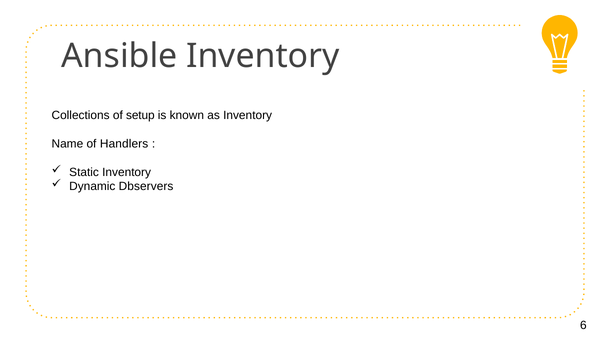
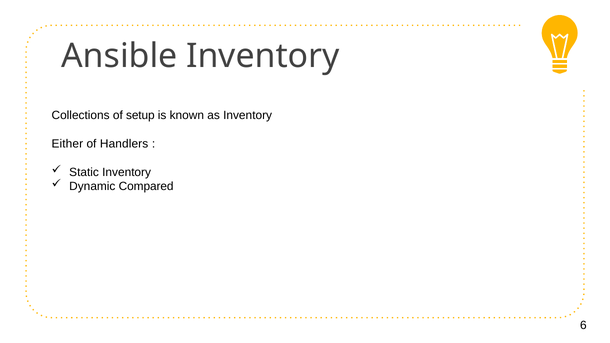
Name: Name -> Either
Dbservers: Dbservers -> Compared
